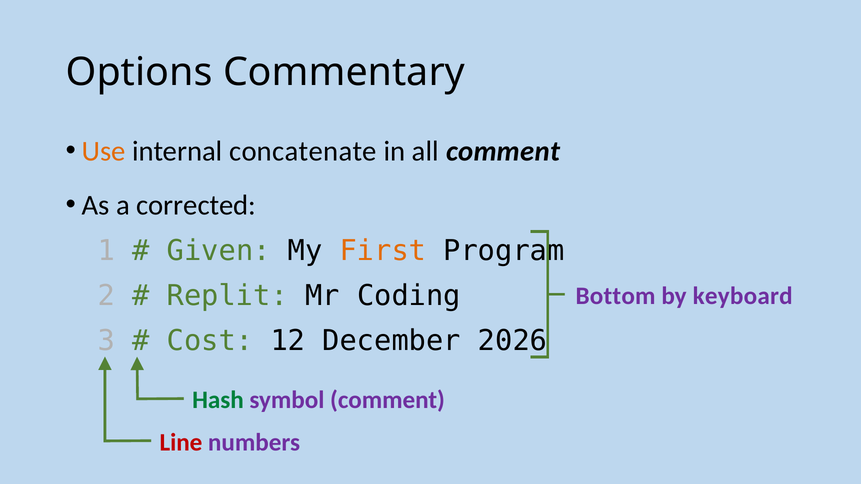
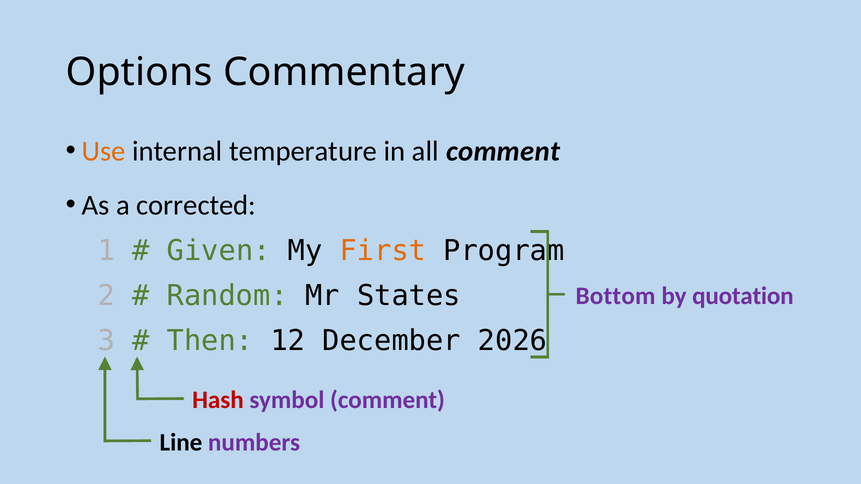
concatenate: concatenate -> temperature
Replit: Replit -> Random
Coding: Coding -> States
keyboard: keyboard -> quotation
Cost: Cost -> Then
Hash colour: green -> red
Line colour: red -> black
